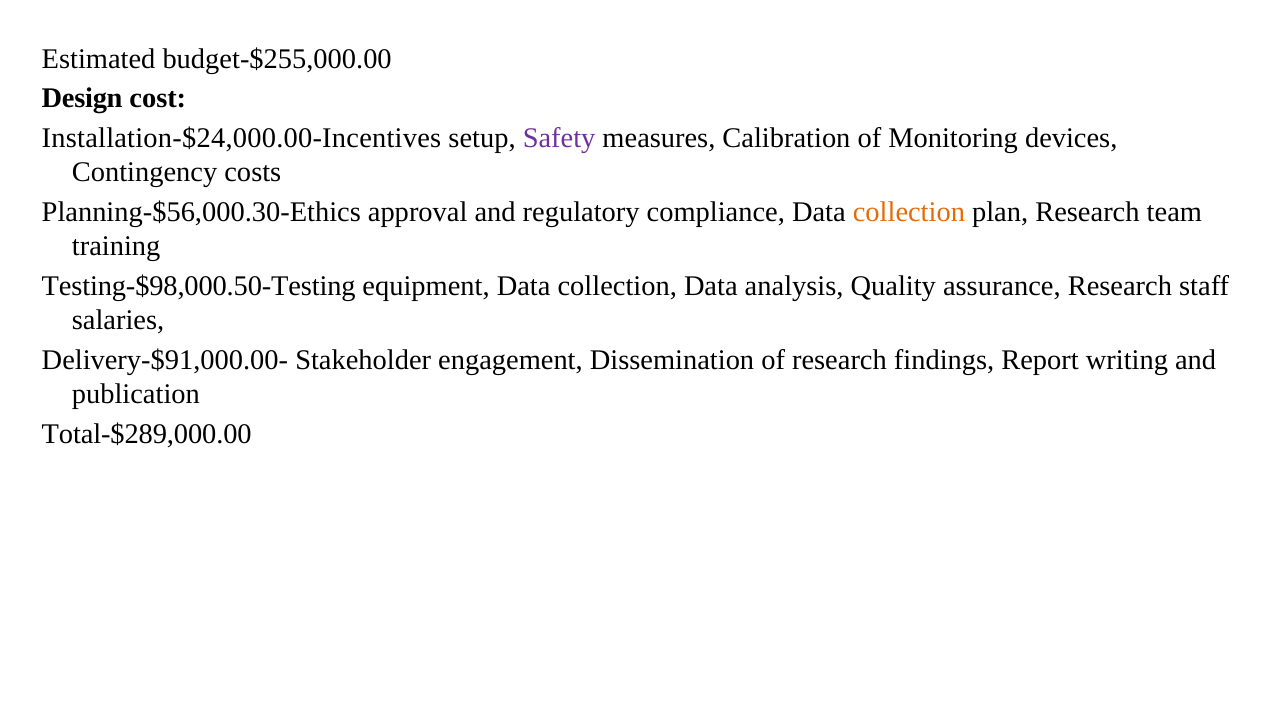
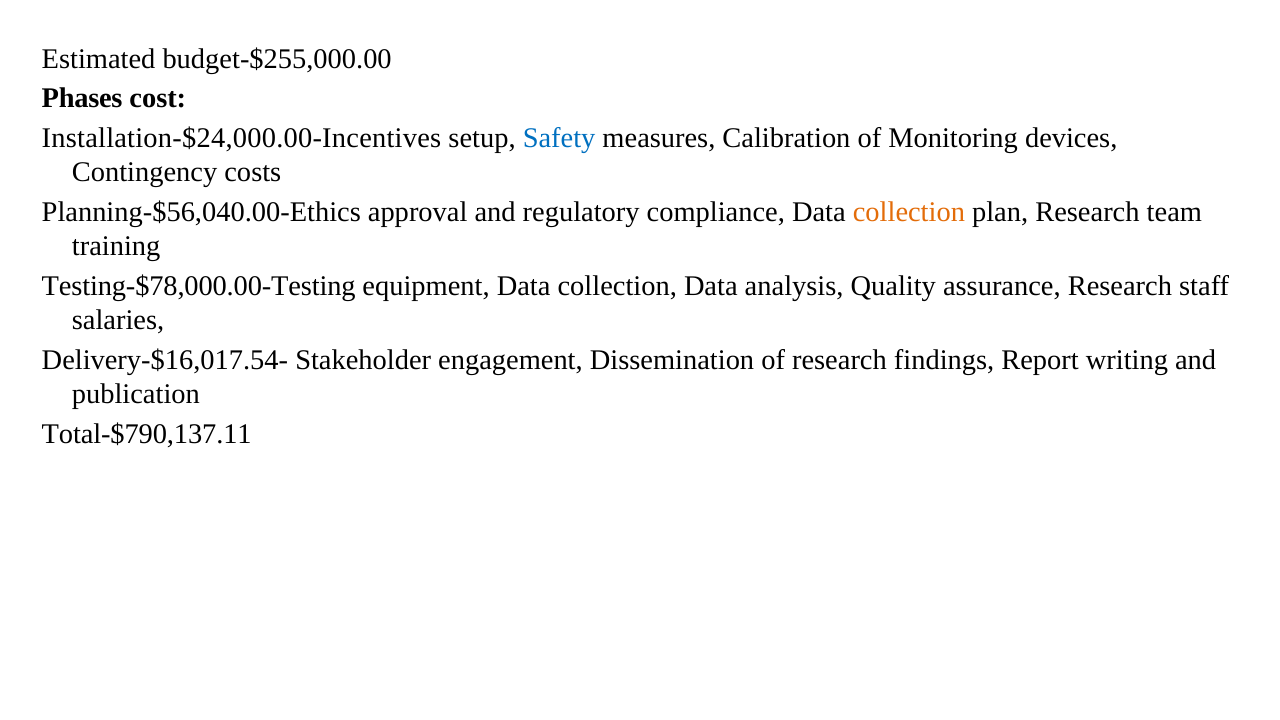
Design: Design -> Phases
Safety colour: purple -> blue
Planning-$56,000.30-Ethics: Planning-$56,000.30-Ethics -> Planning-$56,040.00-Ethics
Testing-$98,000.50-Testing: Testing-$98,000.50-Testing -> Testing-$78,000.00-Testing
Delivery-$91,000.00-: Delivery-$91,000.00- -> Delivery-$16,017.54-
Total-$289,000.00: Total-$289,000.00 -> Total-$790,137.11
